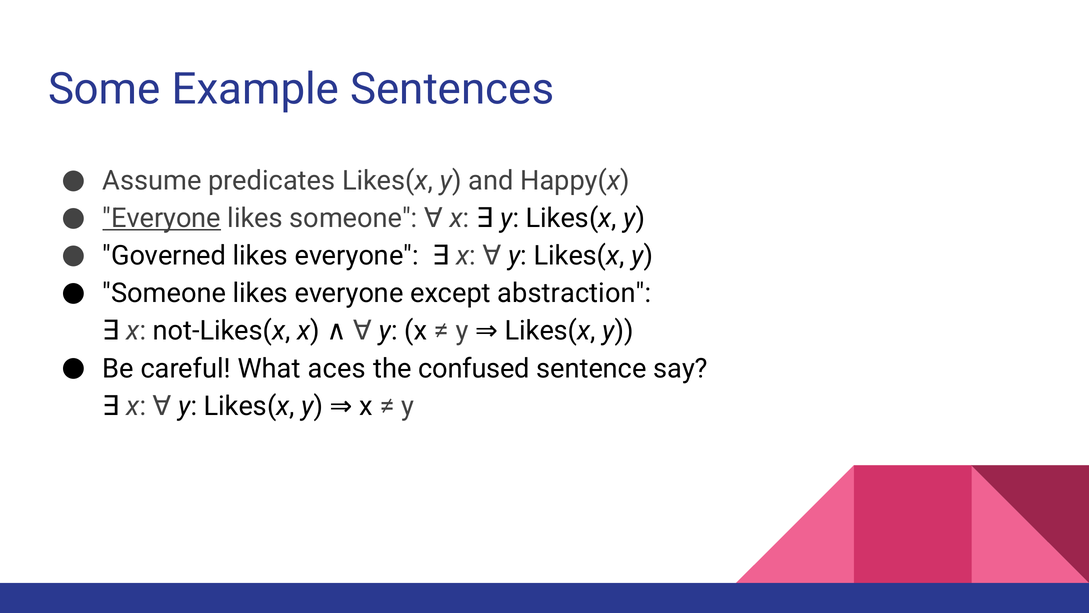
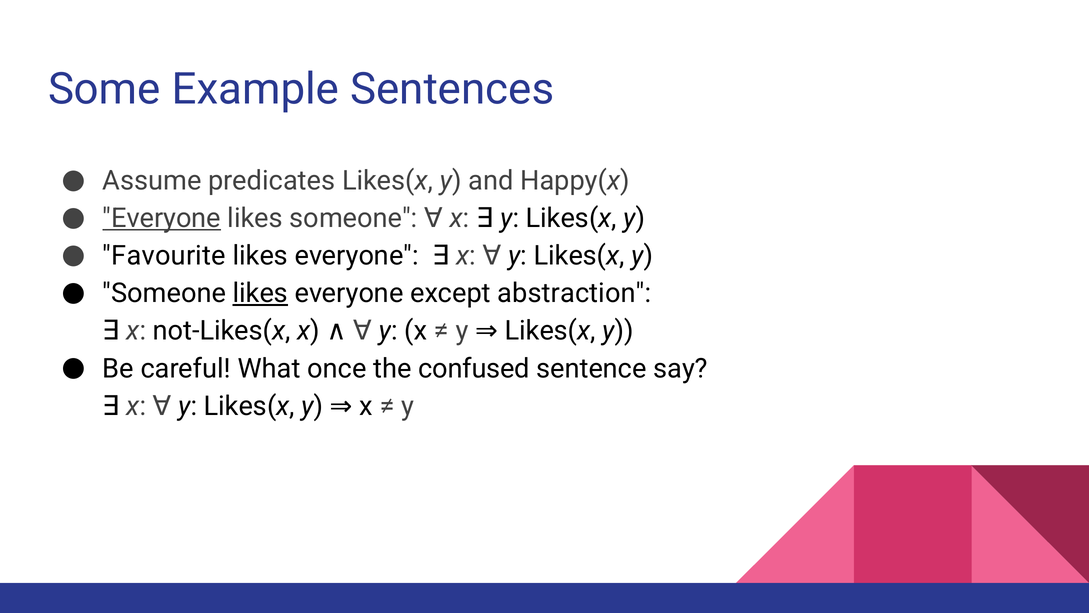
Governed: Governed -> Favourite
likes at (260, 293) underline: none -> present
aces: aces -> once
